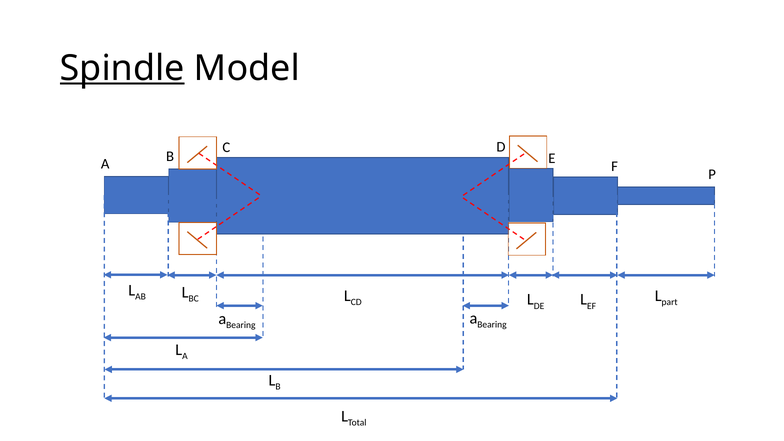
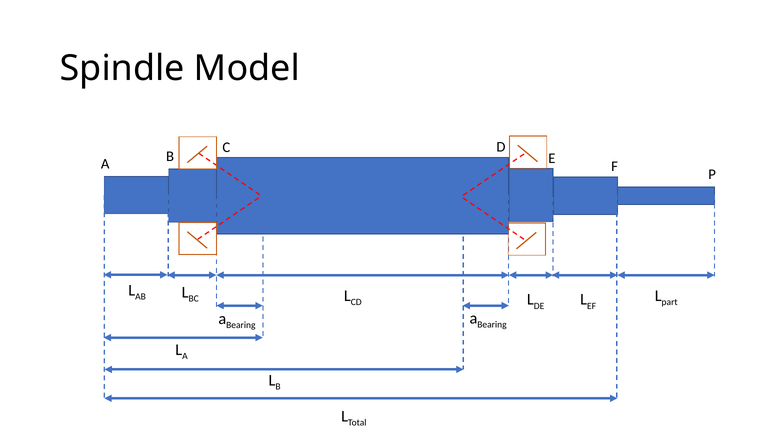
Spindle underline: present -> none
